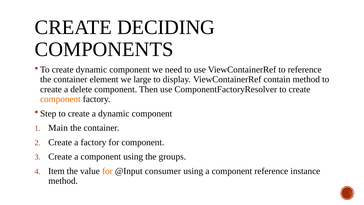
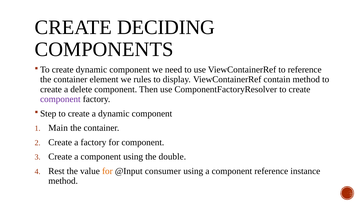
large: large -> rules
component at (60, 99) colour: orange -> purple
groups: groups -> double
Item: Item -> Rest
